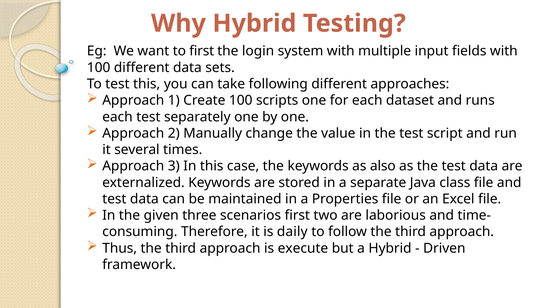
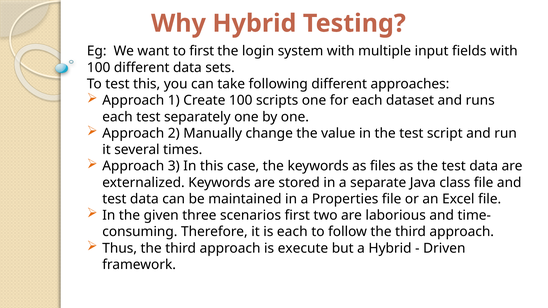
also: also -> files
is daily: daily -> each
